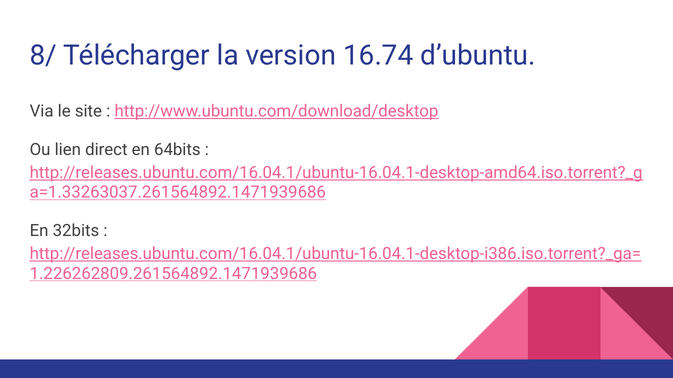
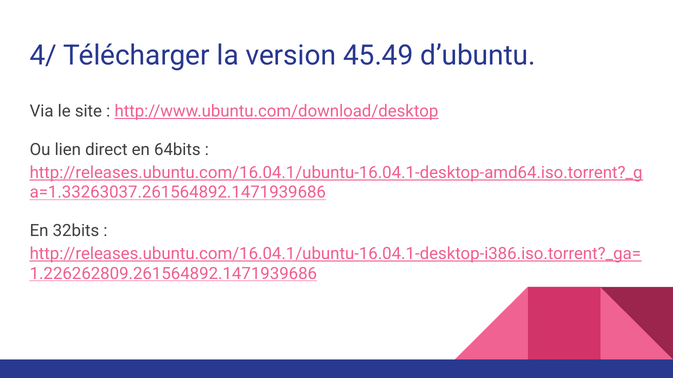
8/: 8/ -> 4/
16.74: 16.74 -> 45.49
